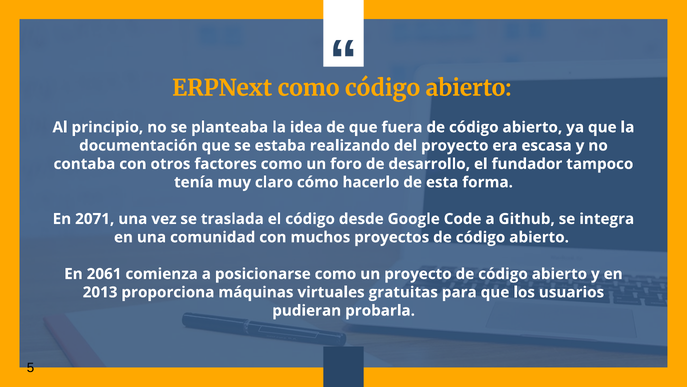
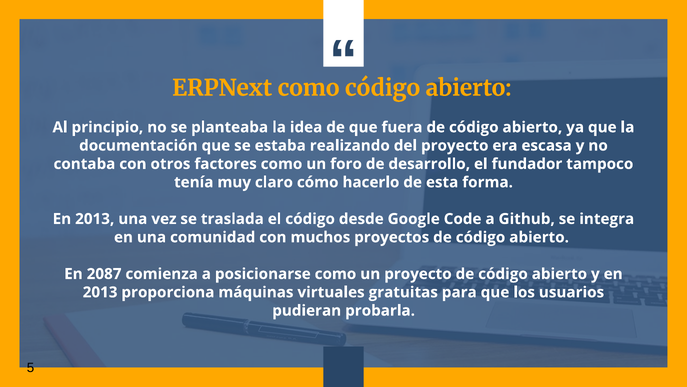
2071 at (95, 219): 2071 -> 2013
2061: 2061 -> 2087
